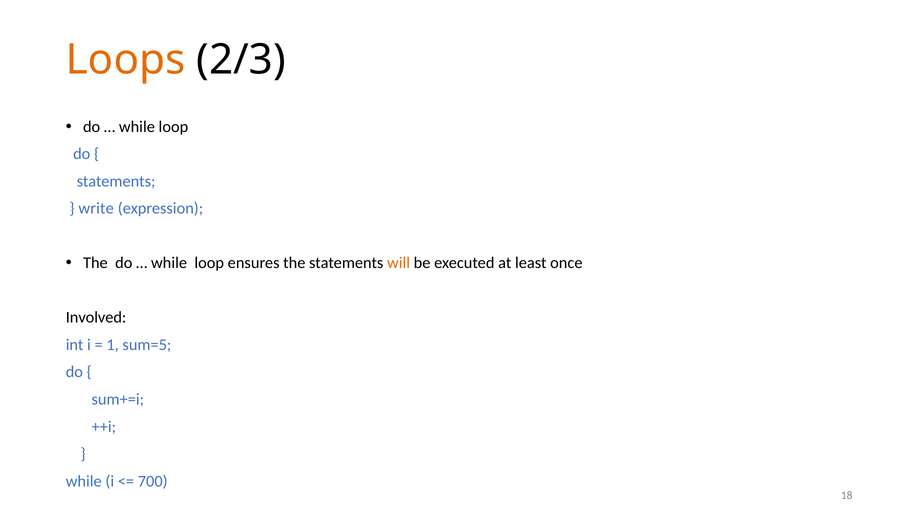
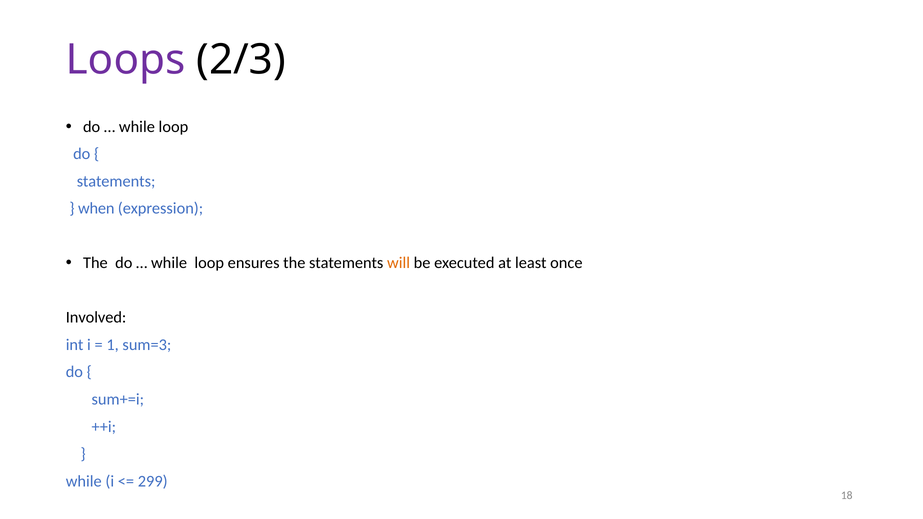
Loops colour: orange -> purple
write: write -> when
sum=5: sum=5 -> sum=3
700: 700 -> 299
